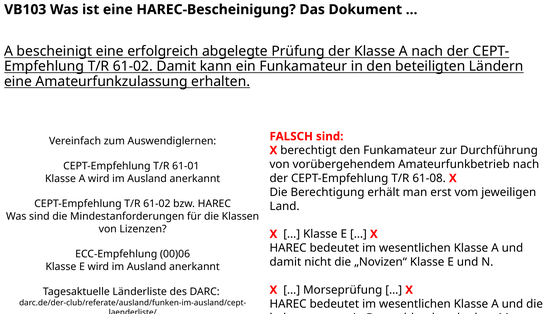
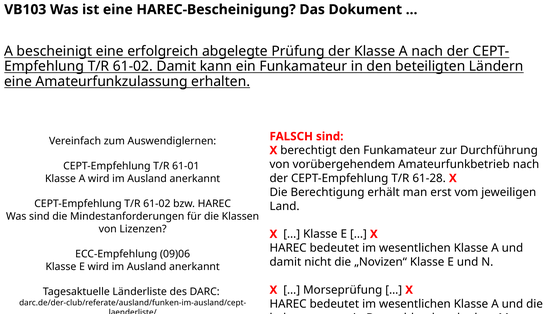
61-08: 61-08 -> 61-28
00)06: 00)06 -> 09)06
